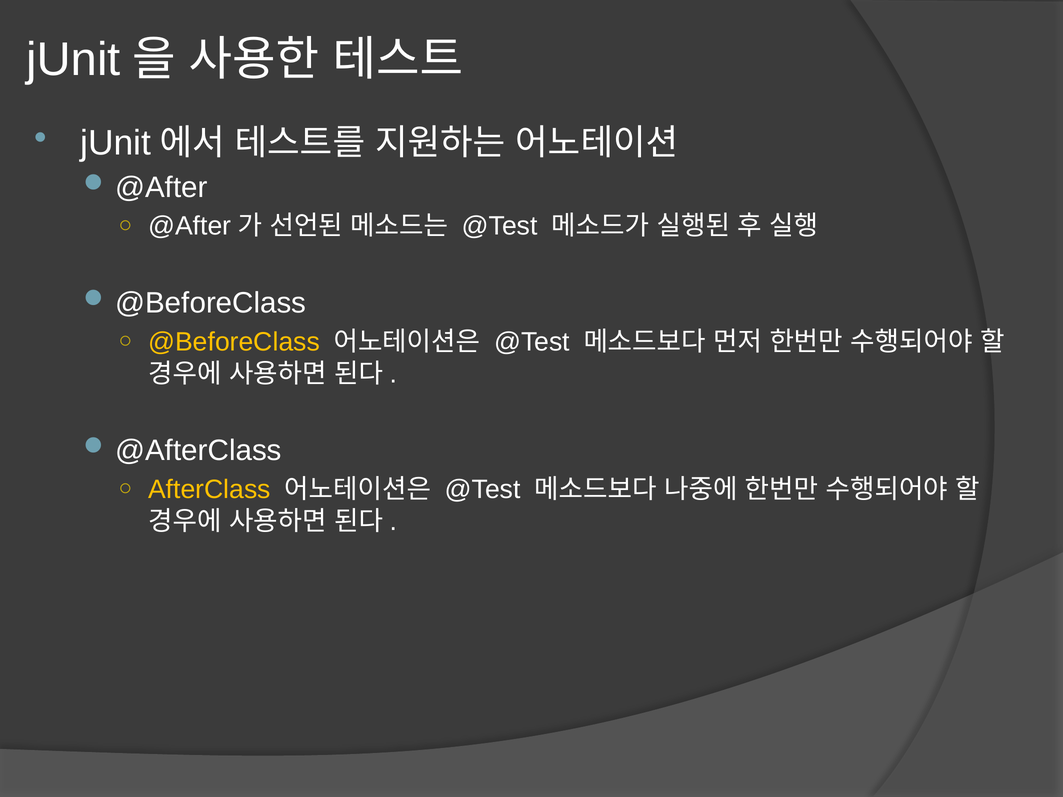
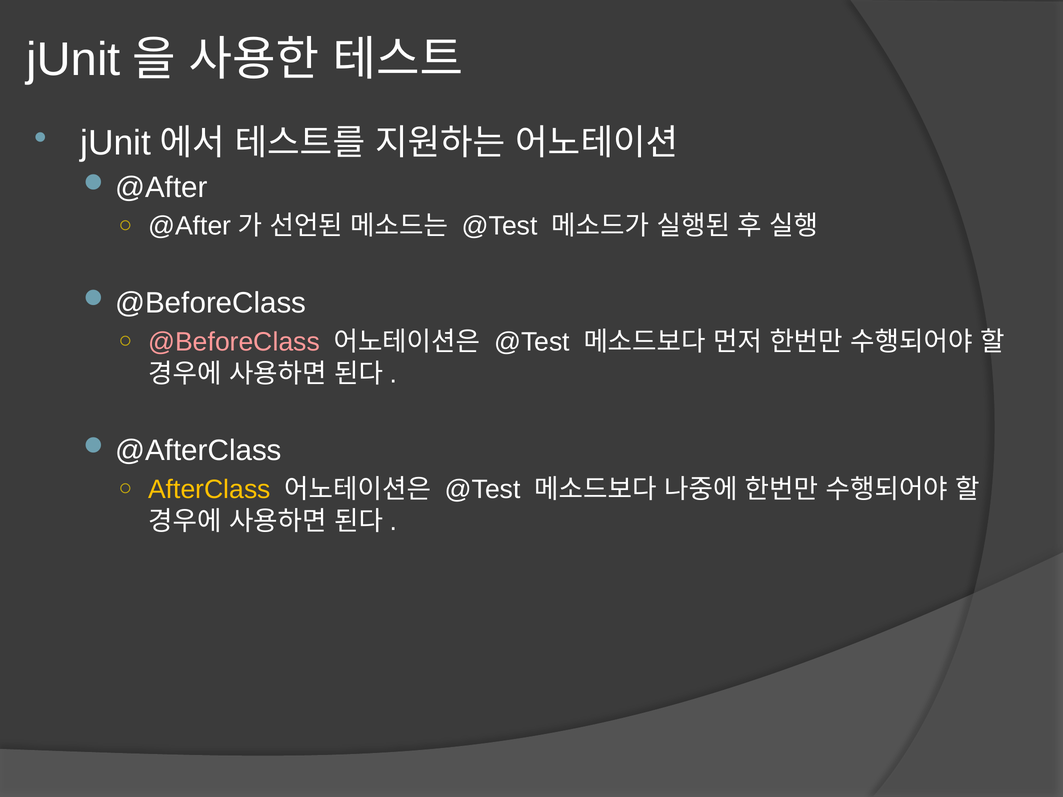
@BeforeClass colour: yellow -> pink
